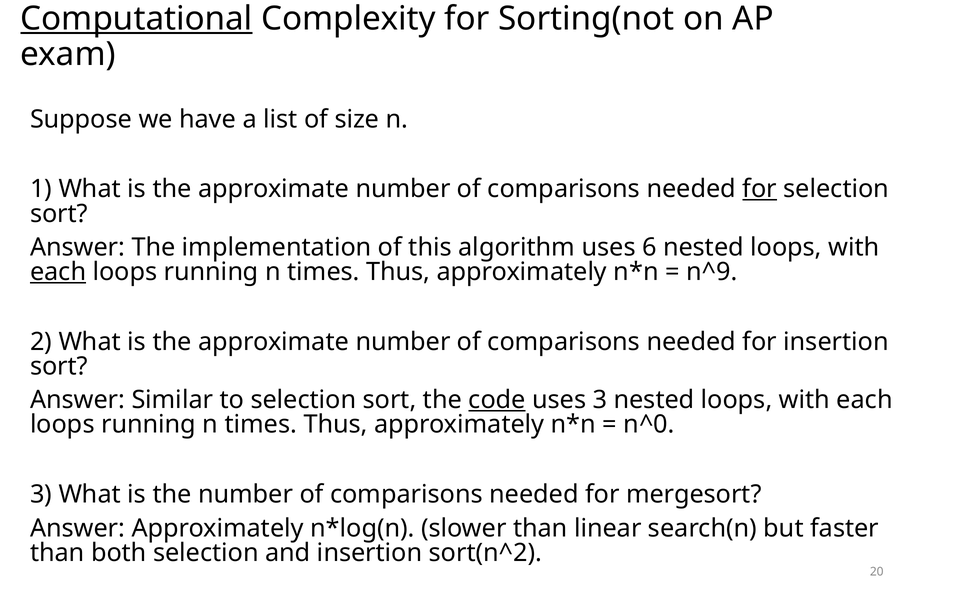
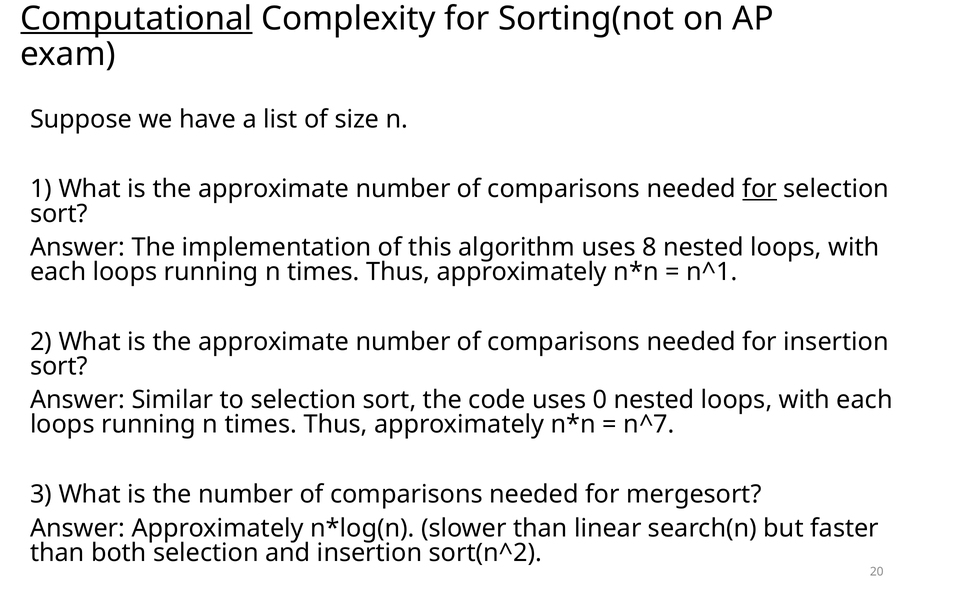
6: 6 -> 8
each at (58, 272) underline: present -> none
n^9: n^9 -> n^1
code underline: present -> none
uses 3: 3 -> 0
n^0: n^0 -> n^7
